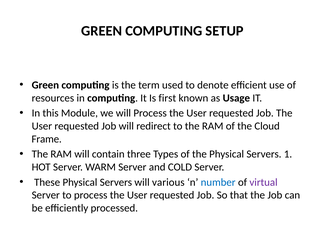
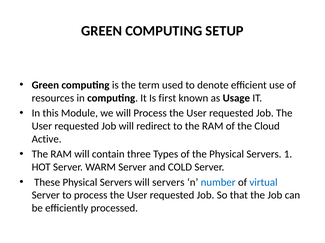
Frame: Frame -> Active
will various: various -> servers
virtual colour: purple -> blue
